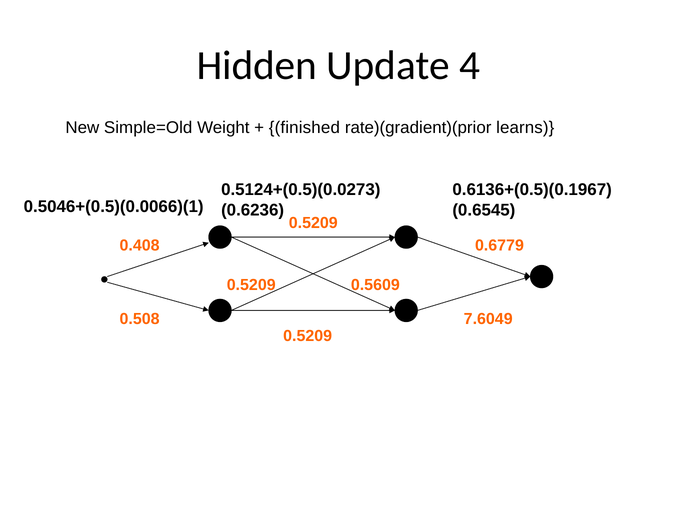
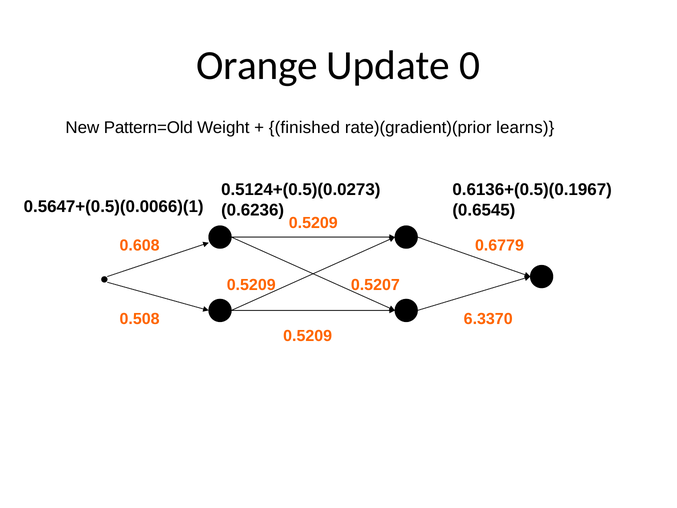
Hidden: Hidden -> Orange
4: 4 -> 0
Simple=Old: Simple=Old -> Pattern=Old
0.5046+(0.5)(0.0066)(1: 0.5046+(0.5)(0.0066)(1 -> 0.5647+(0.5)(0.0066)(1
0.408: 0.408 -> 0.608
0.5609: 0.5609 -> 0.5207
7.6049: 7.6049 -> 6.3370
